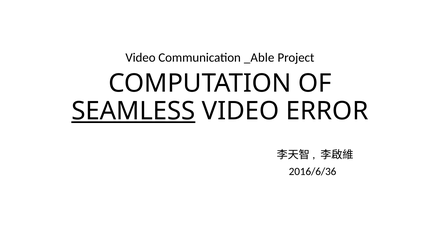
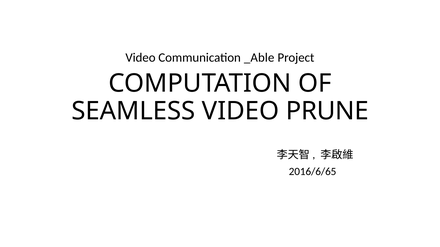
SEAMLESS underline: present -> none
ERROR: ERROR -> PRUNE
2016/6/36: 2016/6/36 -> 2016/6/65
